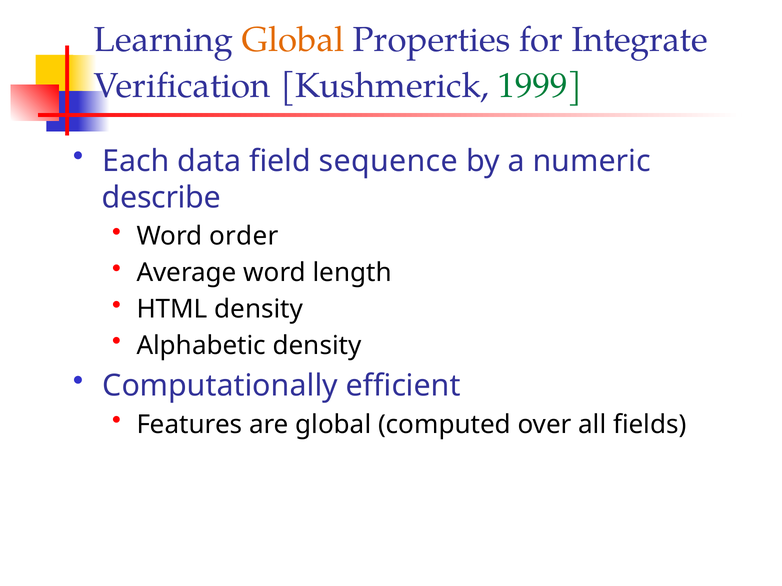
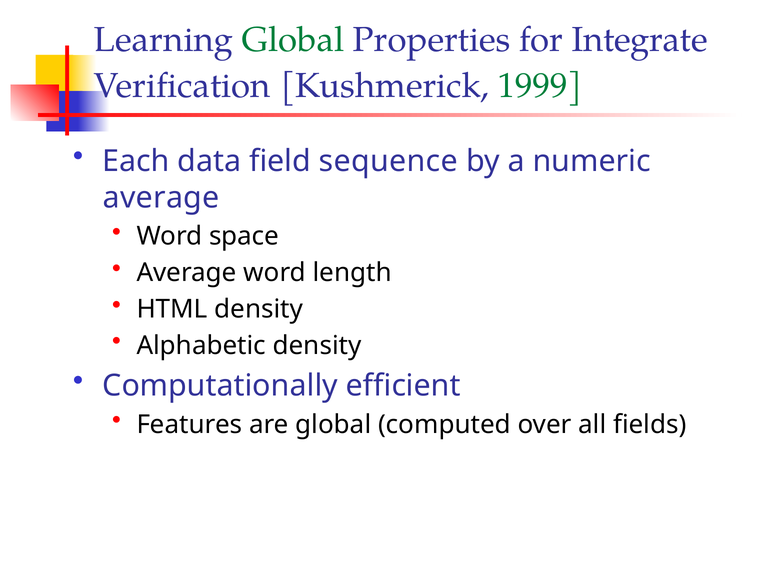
Global at (293, 40) colour: orange -> green
describe at (161, 198): describe -> average
order: order -> space
